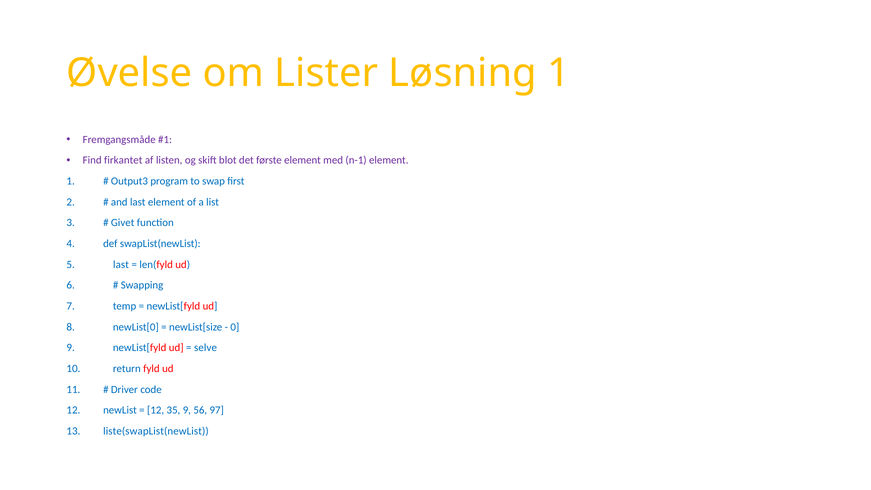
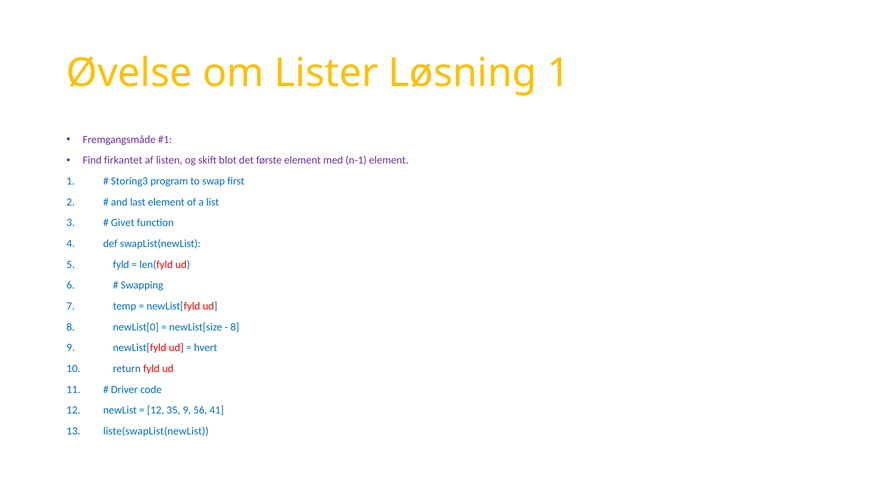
Output3: Output3 -> Storing3
last at (121, 264): last -> fyld
0 at (235, 327): 0 -> 8
selve: selve -> hvert
97: 97 -> 41
